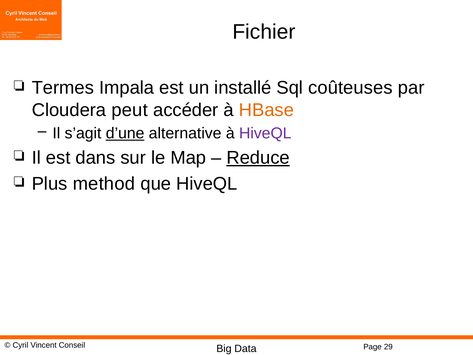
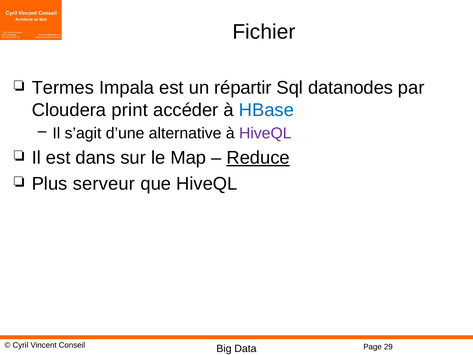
installé: installé -> répartir
coûteuses: coûteuses -> datanodes
peut: peut -> print
HBase colour: orange -> blue
d’une underline: present -> none
method: method -> serveur
